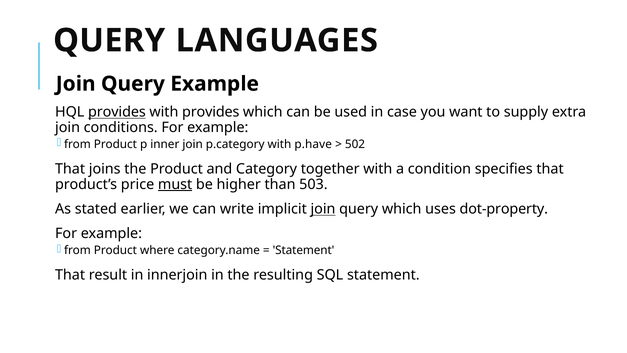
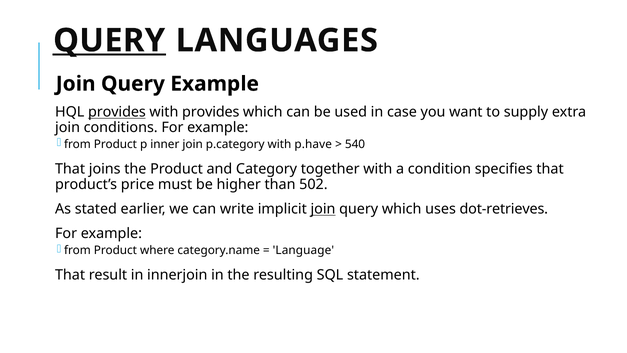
QUERY at (109, 40) underline: none -> present
502: 502 -> 540
must underline: present -> none
503: 503 -> 502
dot-property: dot-property -> dot-retrieves
Statement at (303, 250): Statement -> Language
